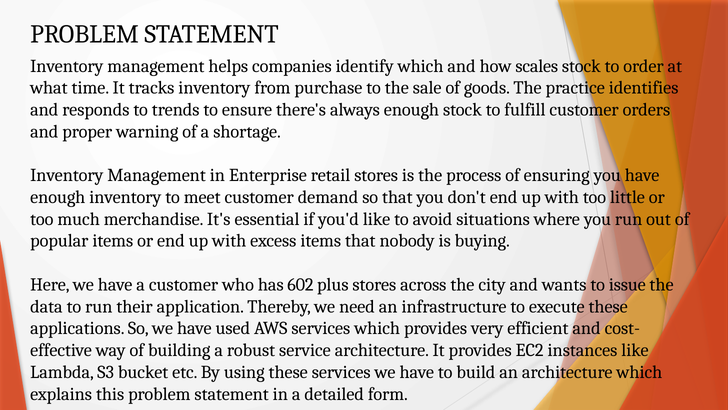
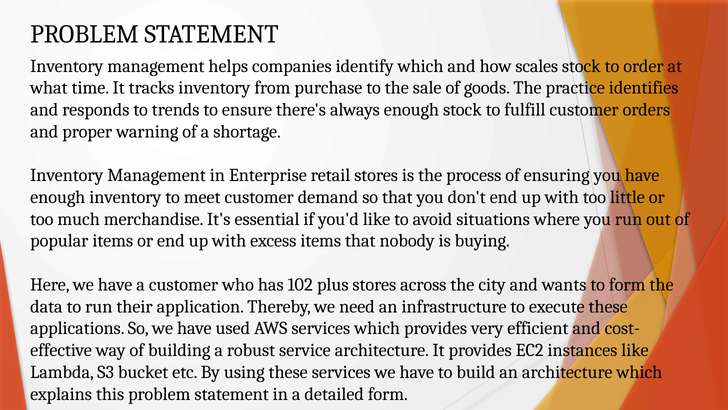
602: 602 -> 102
to issue: issue -> form
